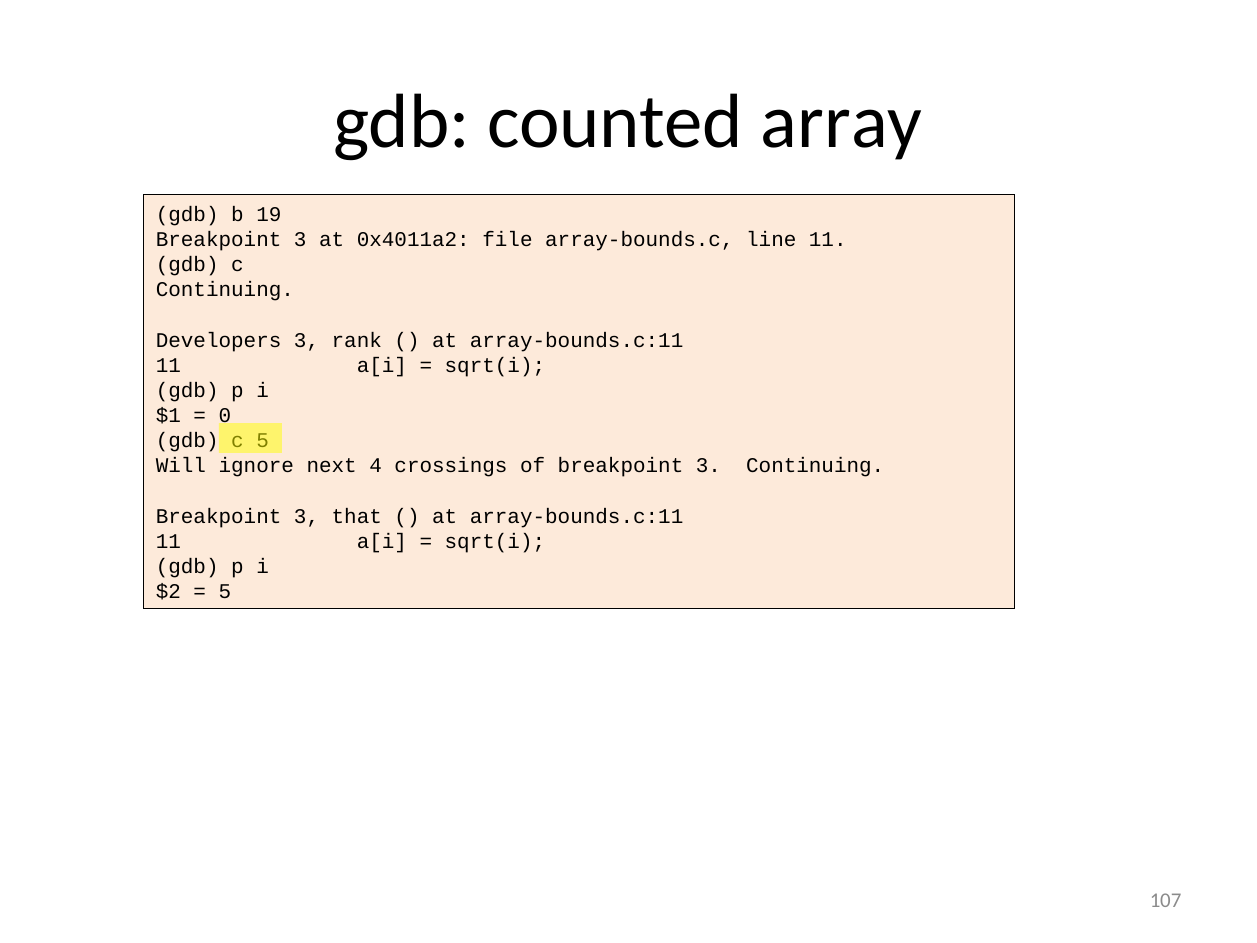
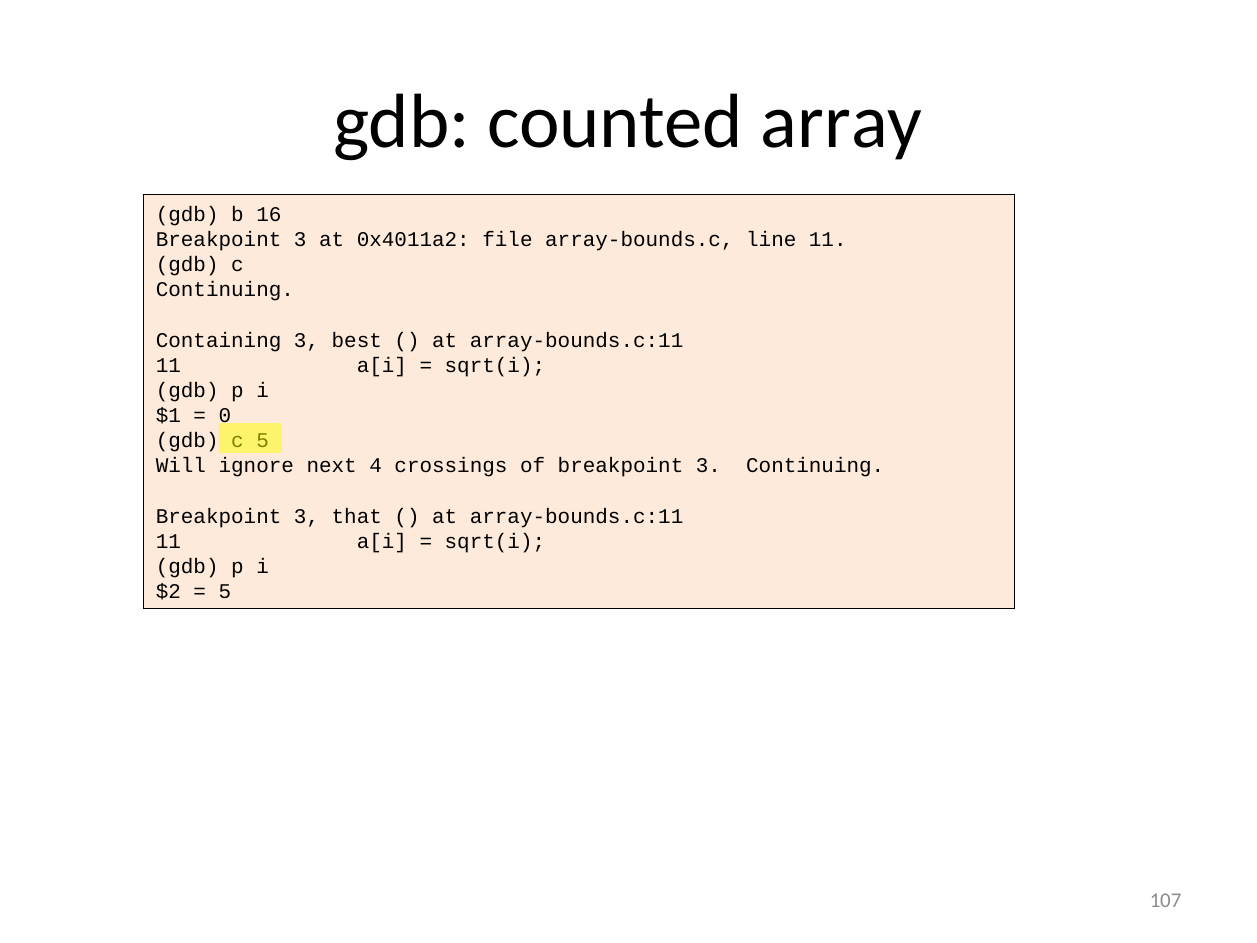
19: 19 -> 16
Developers: Developers -> Containing
rank: rank -> best
